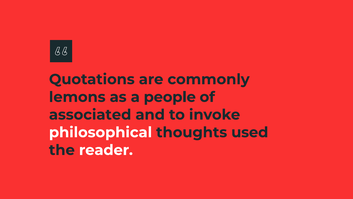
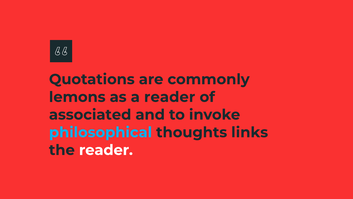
a people: people -> reader
philosophical colour: white -> light blue
used: used -> links
